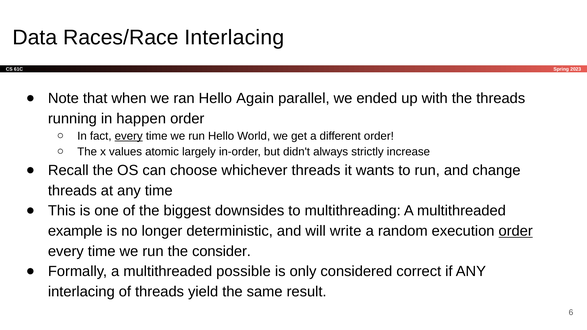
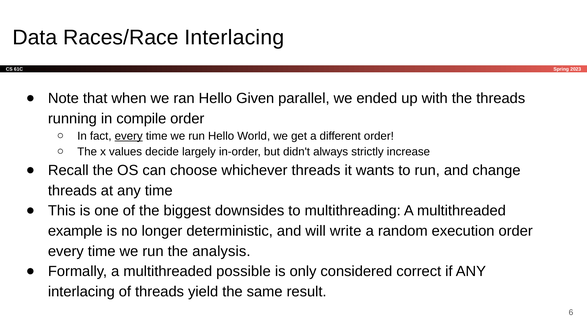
Again: Again -> Given
happen: happen -> compile
atomic: atomic -> decide
order at (516, 231) underline: present -> none
consider: consider -> analysis
